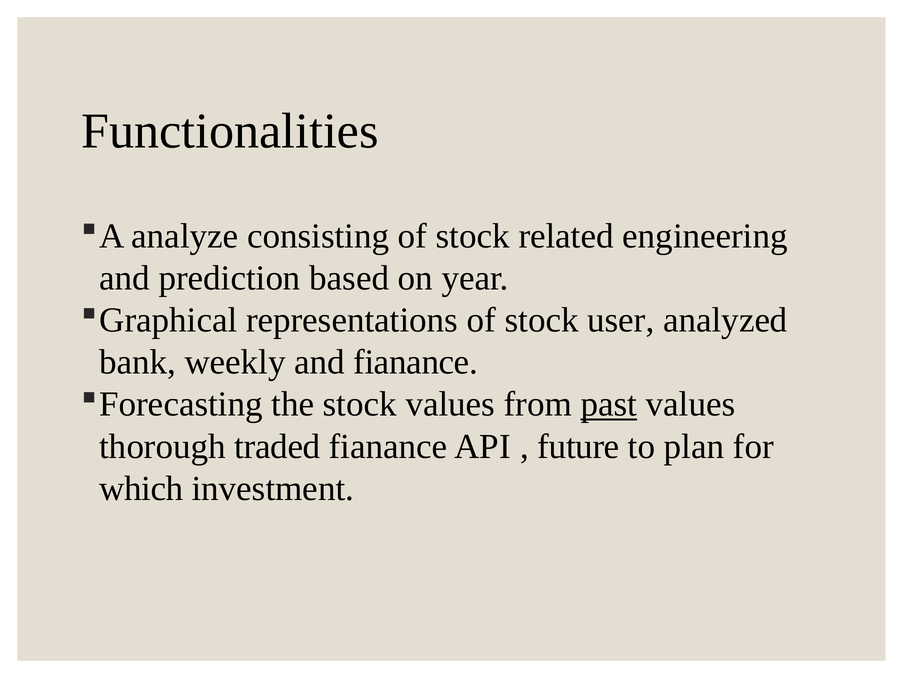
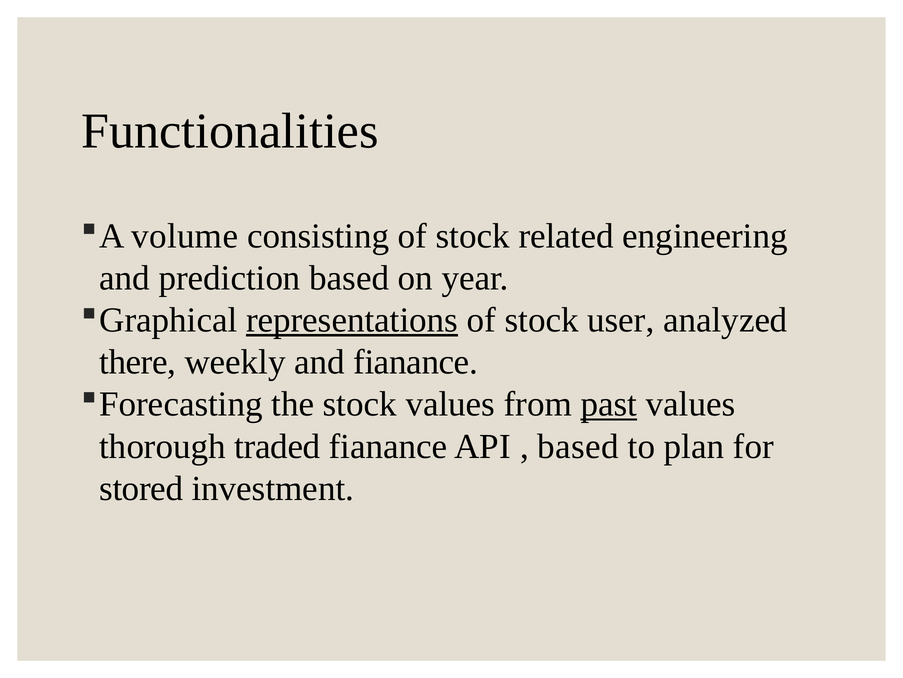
analyze: analyze -> volume
representations underline: none -> present
bank: bank -> there
future at (578, 446): future -> based
which: which -> stored
